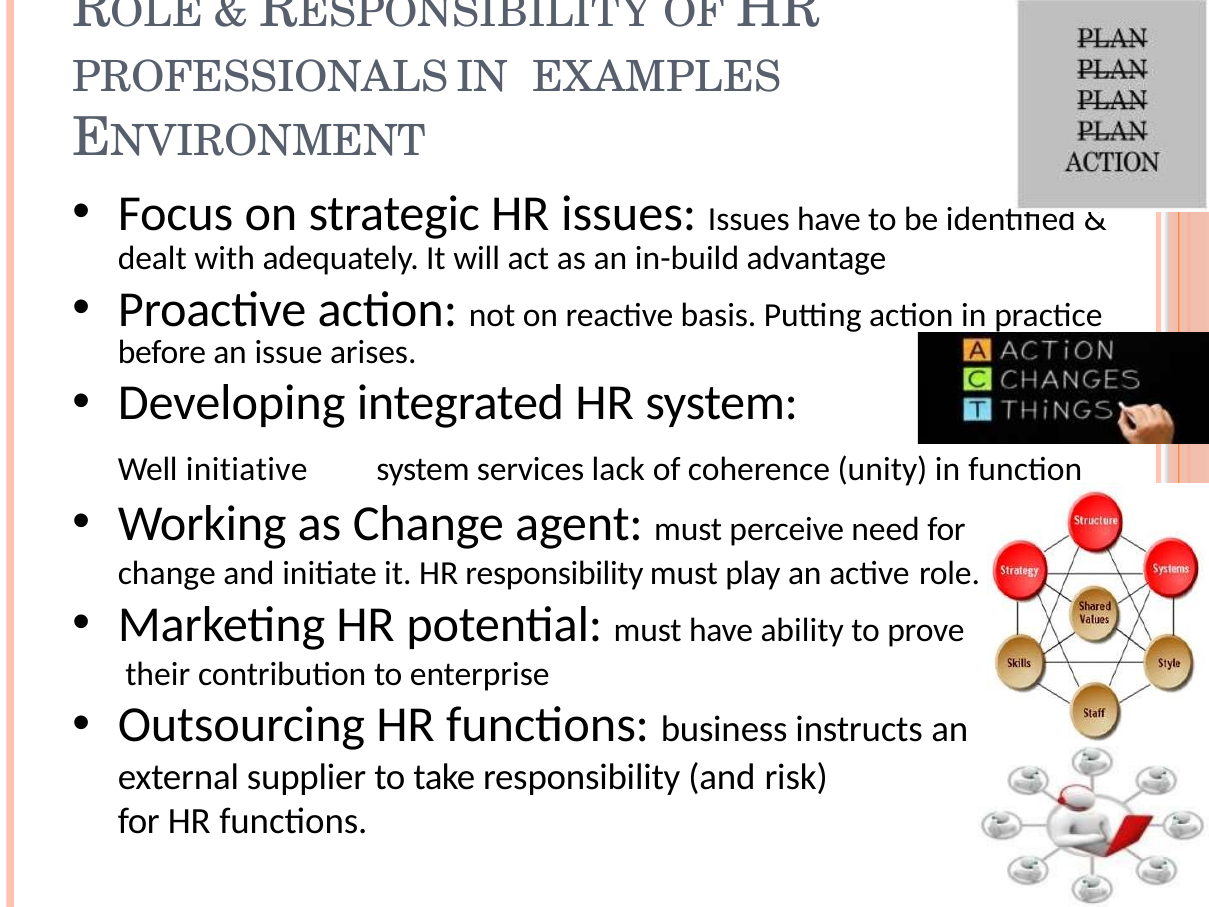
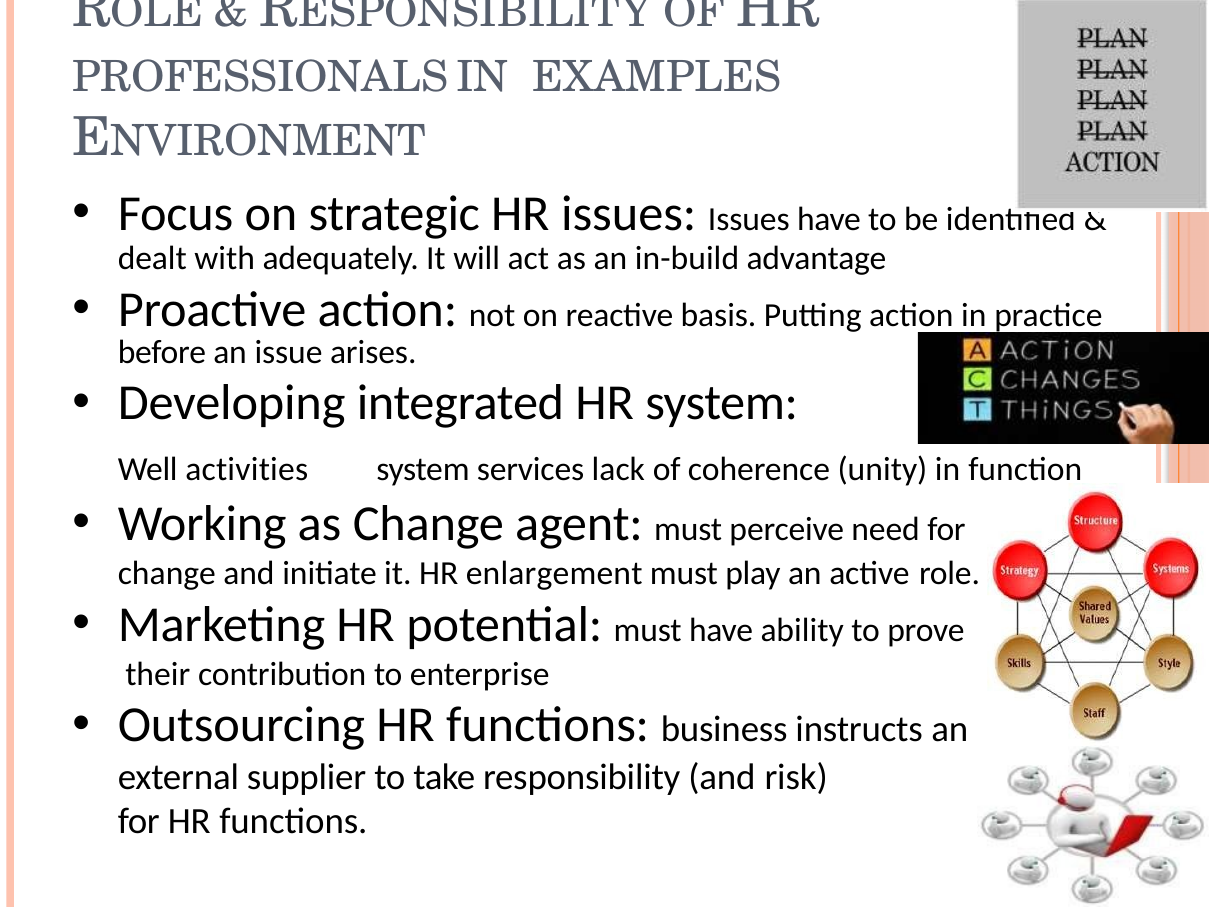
initiative: initiative -> activities
HR responsibility: responsibility -> enlargement
